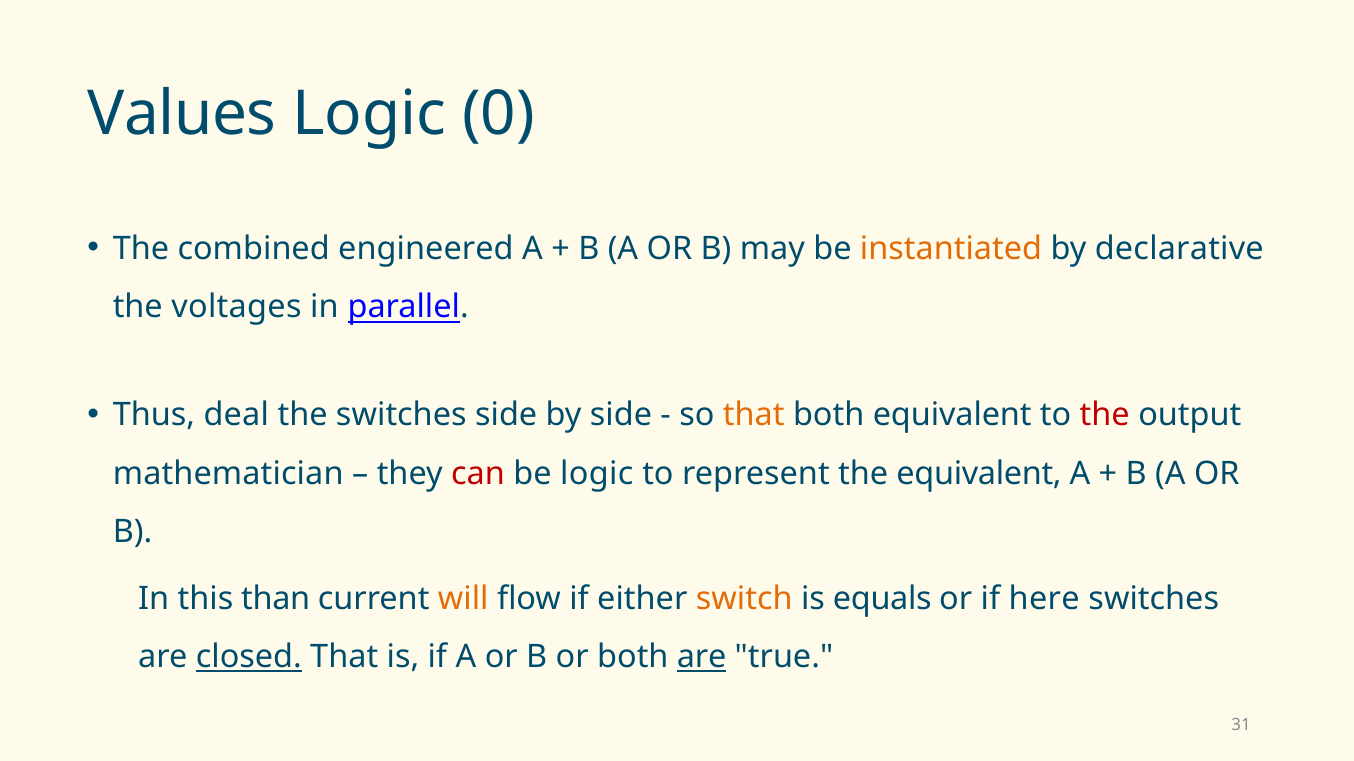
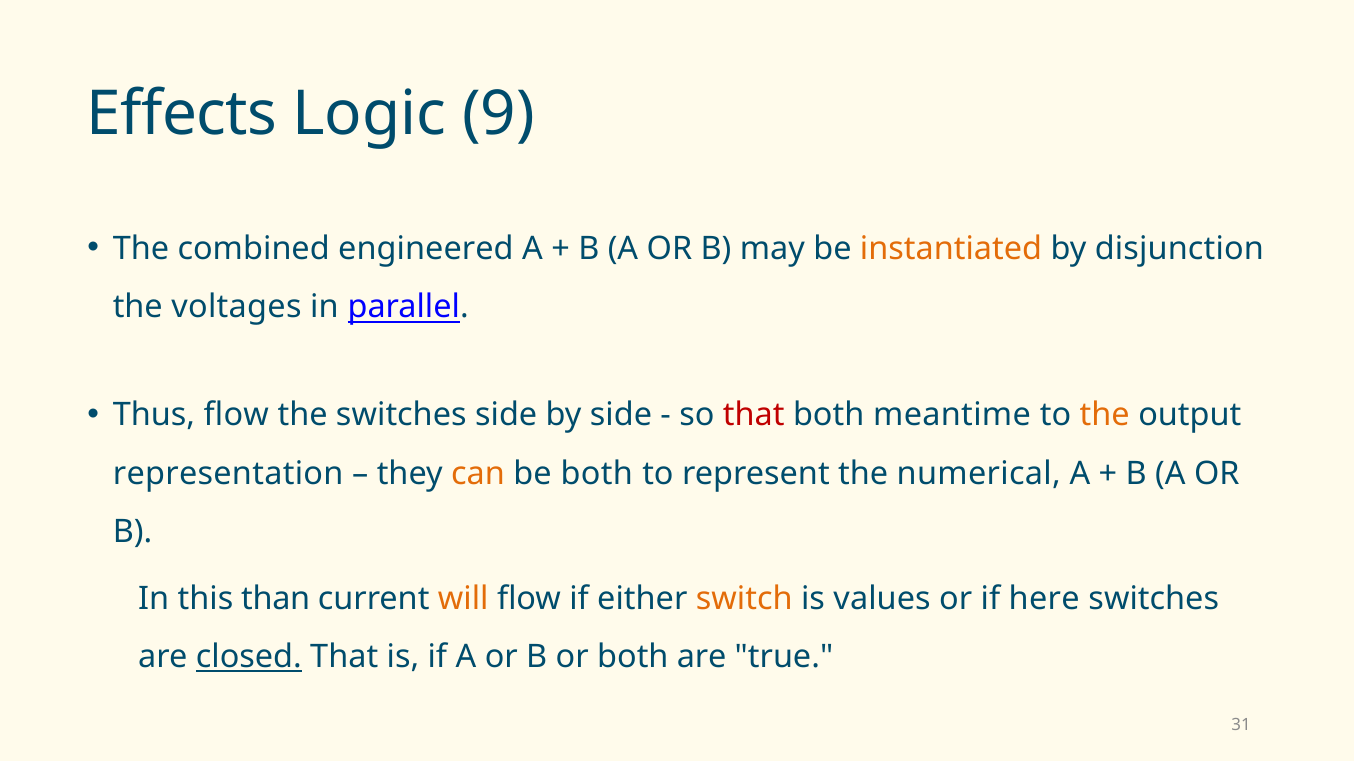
Values: Values -> Effects
0: 0 -> 9
declarative: declarative -> disjunction
Thus deal: deal -> flow
that at (754, 416) colour: orange -> red
both equivalent: equivalent -> meantime
the at (1105, 416) colour: red -> orange
mathematician: mathematician -> representation
can colour: red -> orange
be logic: logic -> both
the equivalent: equivalent -> numerical
equals: equals -> values
are at (702, 657) underline: present -> none
